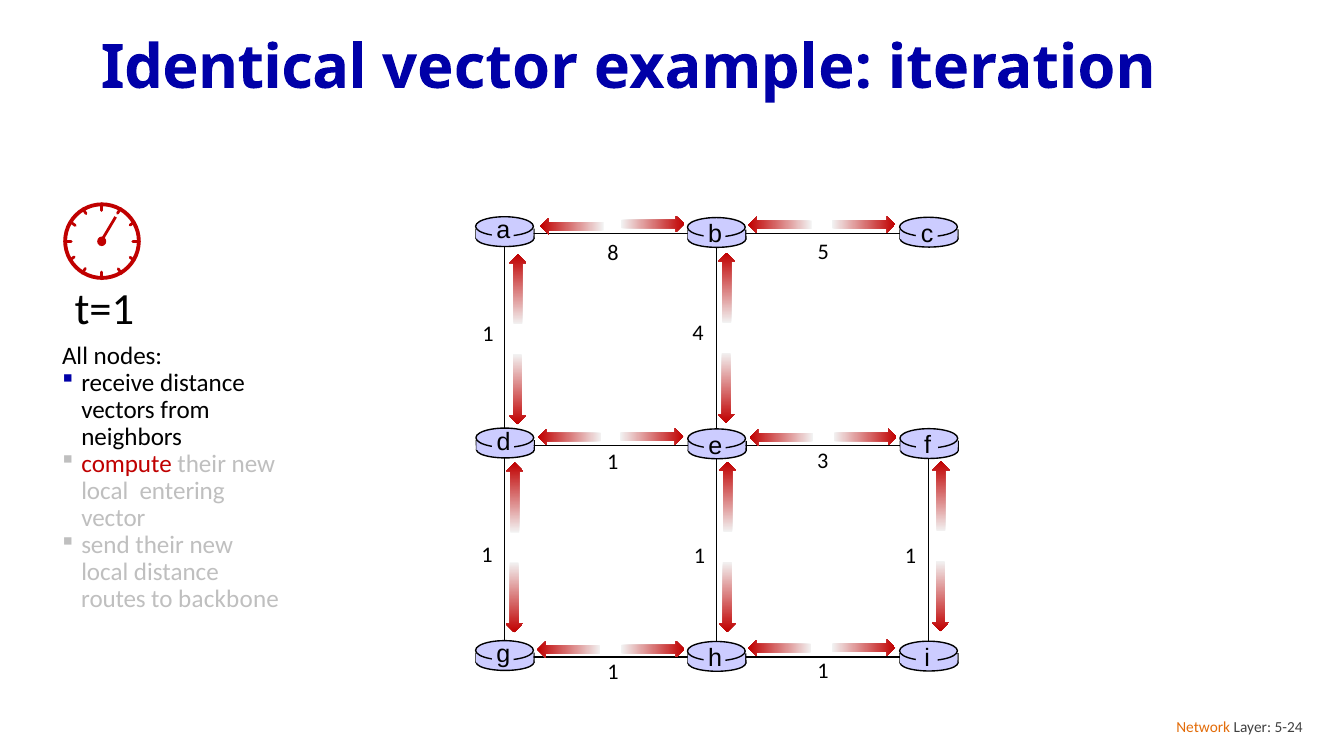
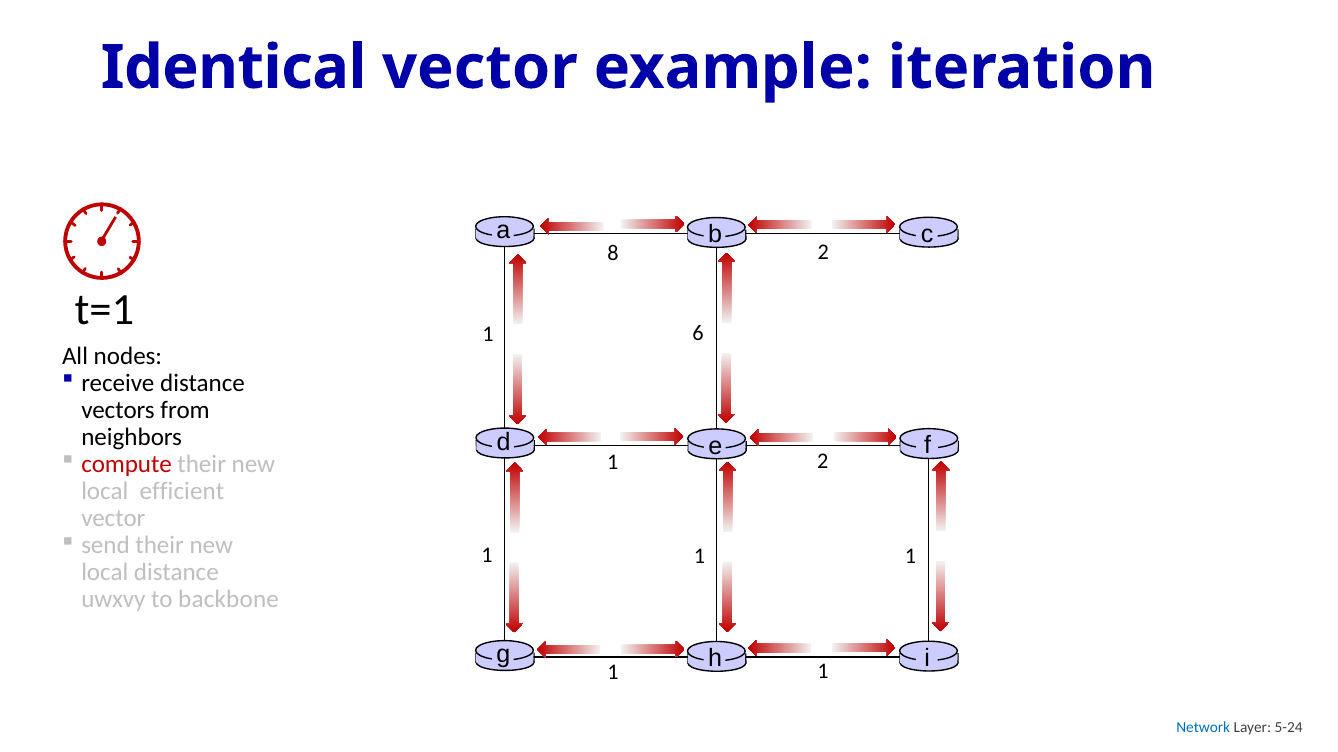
8 5: 5 -> 2
4: 4 -> 6
1 3: 3 -> 2
entering: entering -> efficient
routes: routes -> uwxvy
Network colour: orange -> blue
